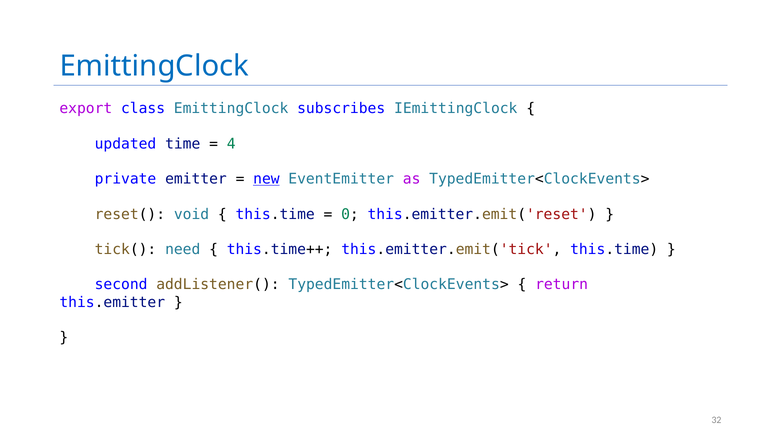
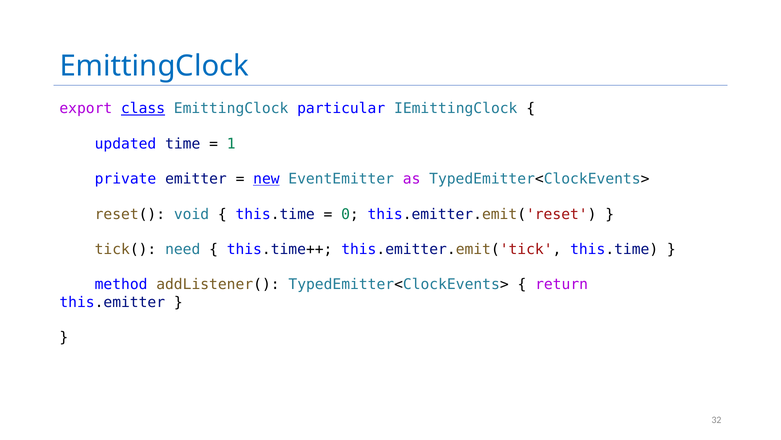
class underline: none -> present
subscribes: subscribes -> particular
4: 4 -> 1
second: second -> method
